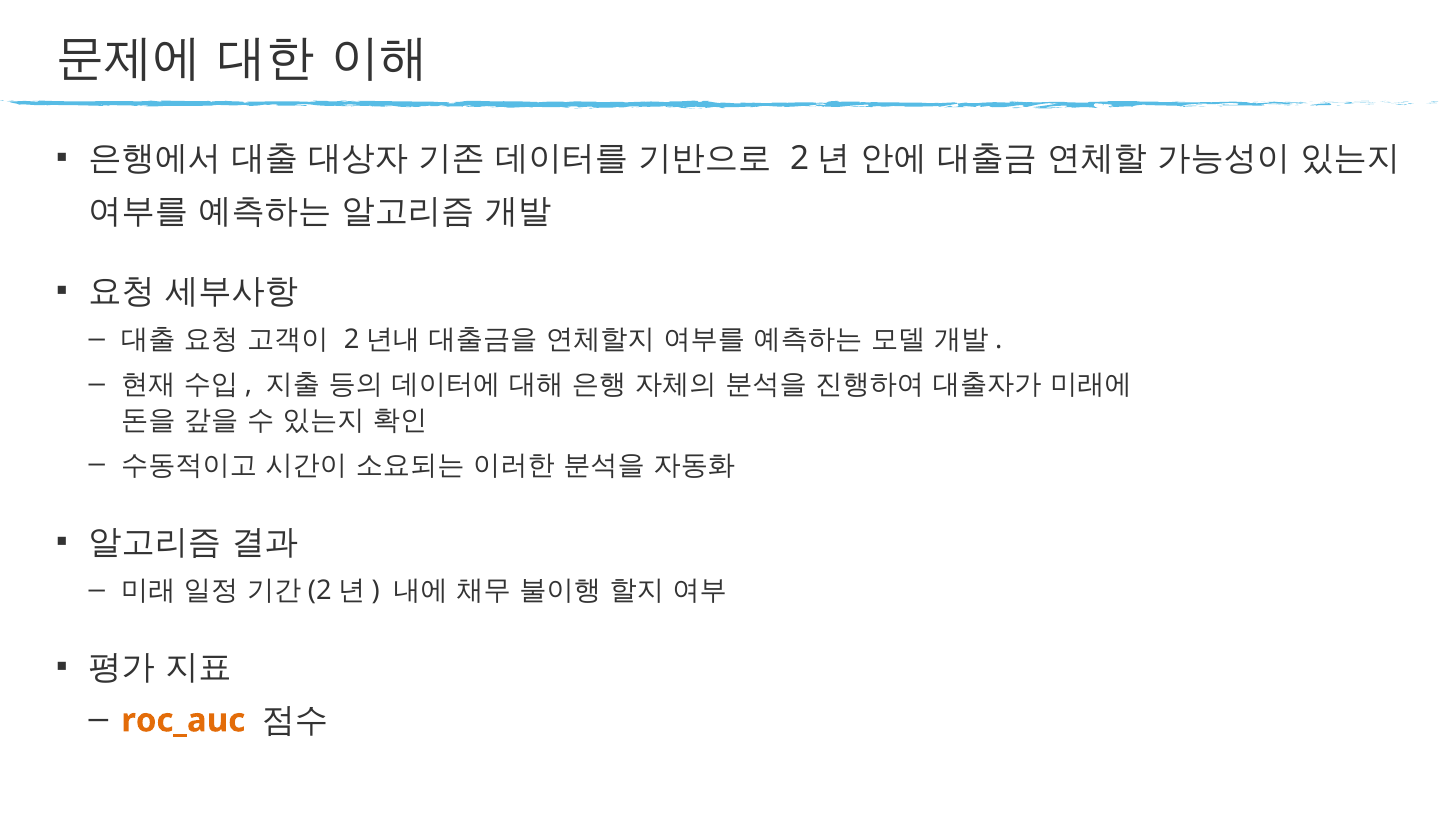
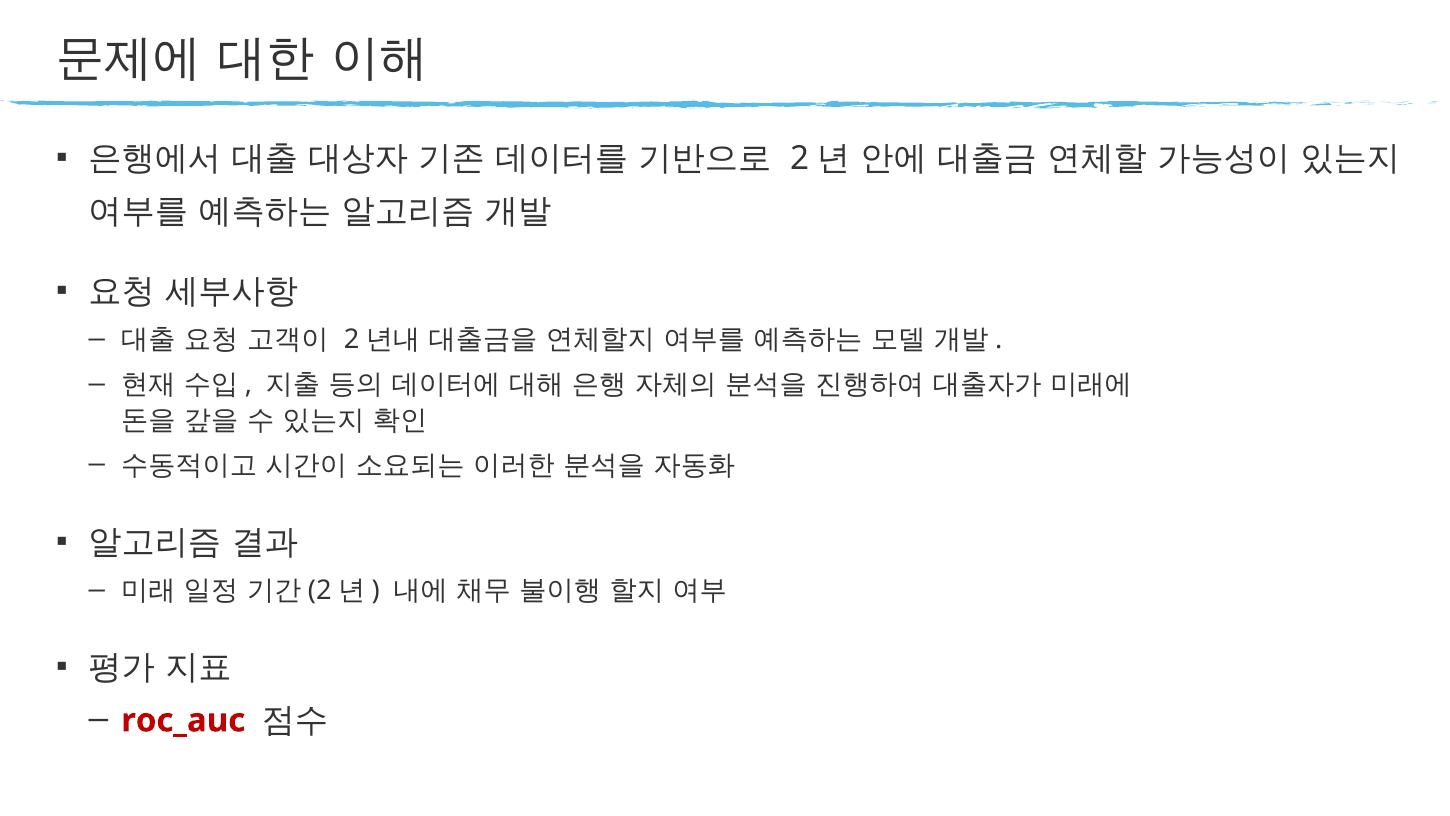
roc_auc colour: orange -> red
